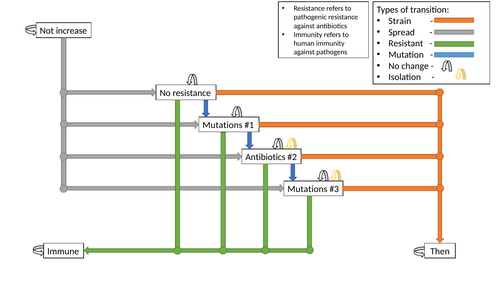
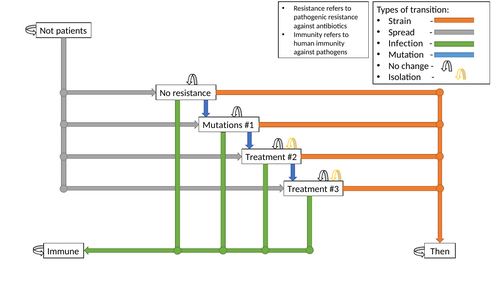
increase: increase -> patients
Resistant: Resistant -> Infection
Antibiotics at (265, 157): Antibiotics -> Treatment
Mutations at (307, 189): Mutations -> Treatment
